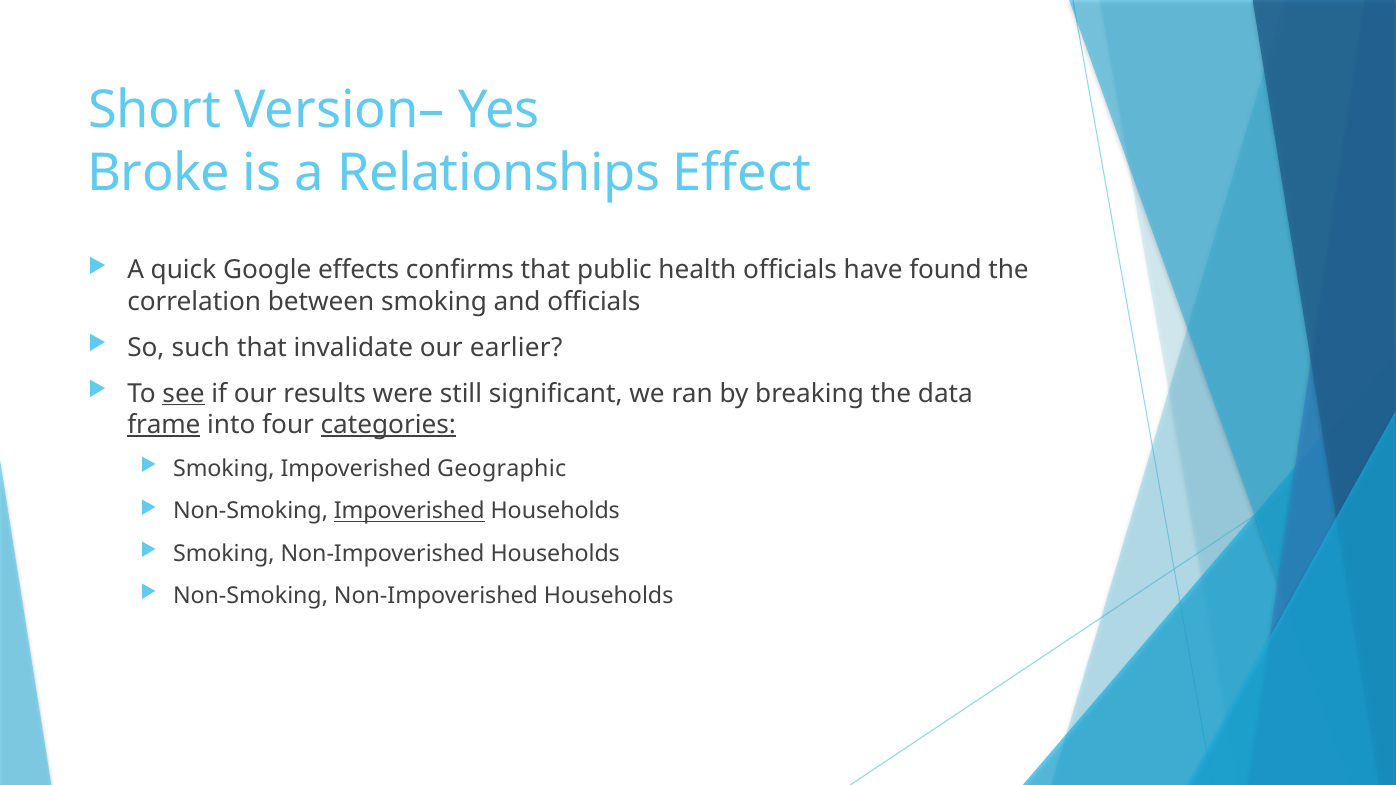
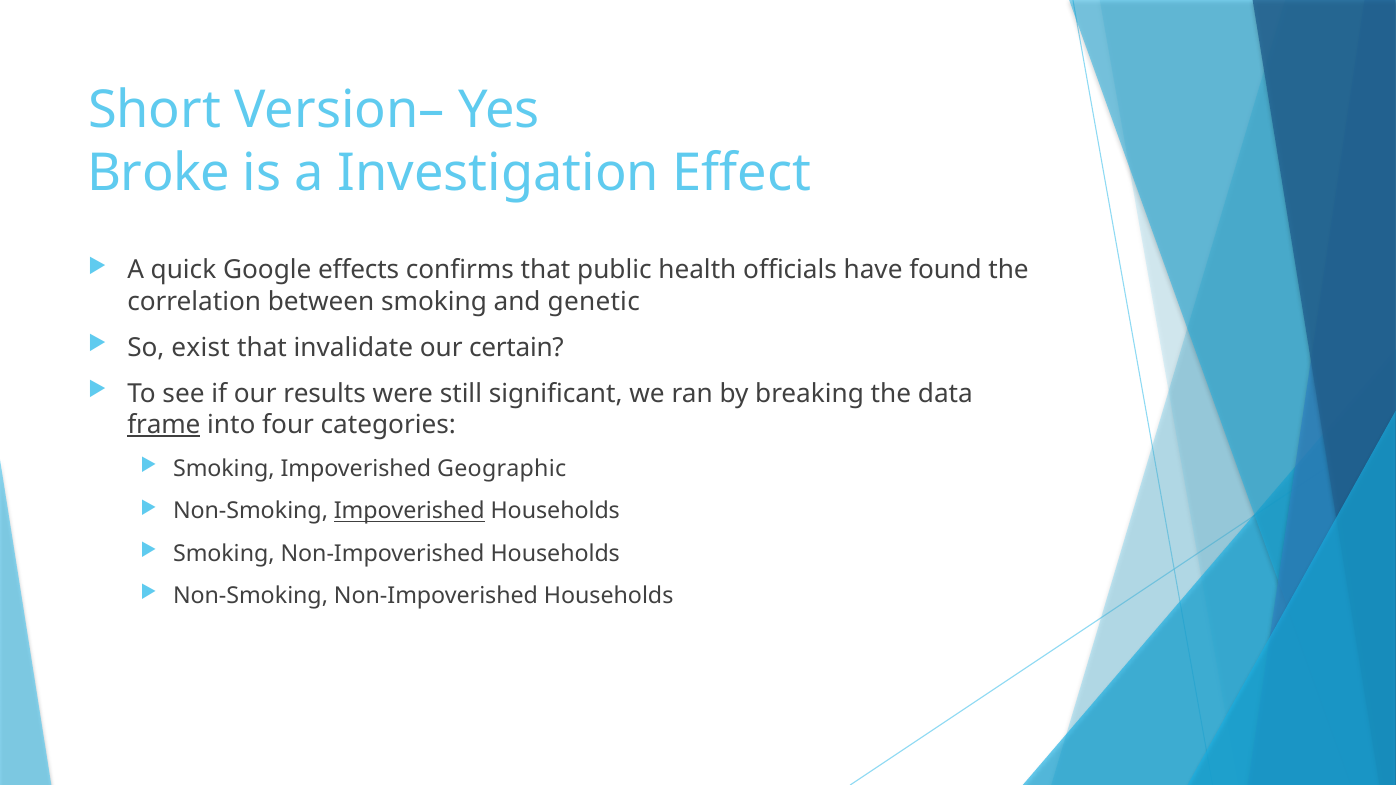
Relationships: Relationships -> Investigation
and officials: officials -> genetic
such: such -> exist
earlier: earlier -> certain
see underline: present -> none
categories underline: present -> none
